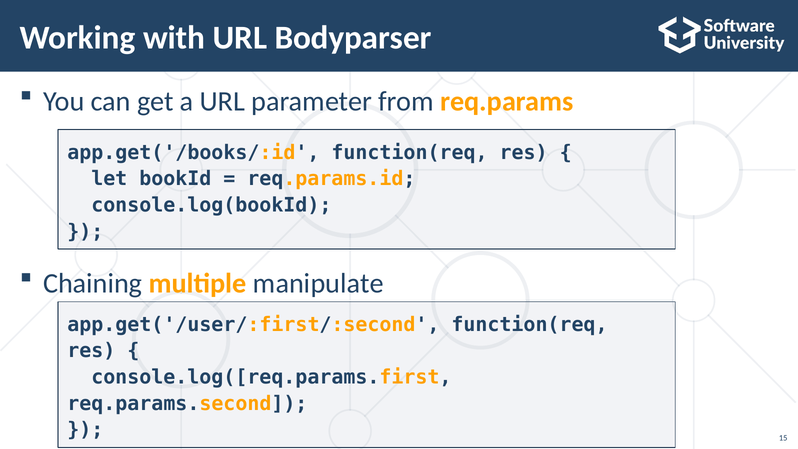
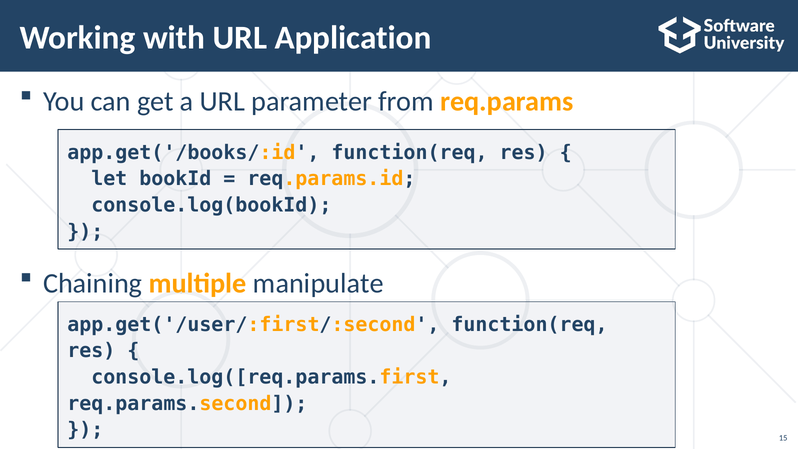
Bodyparser: Bodyparser -> Application
